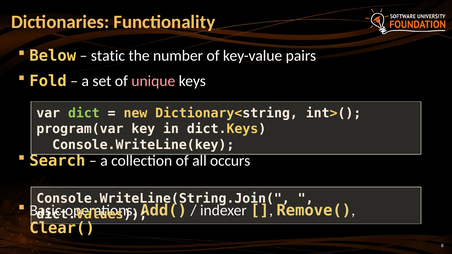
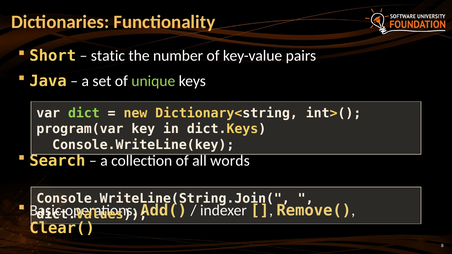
Below: Below -> Short
Fold: Fold -> Java
unique colour: pink -> light green
occurs: occurs -> words
